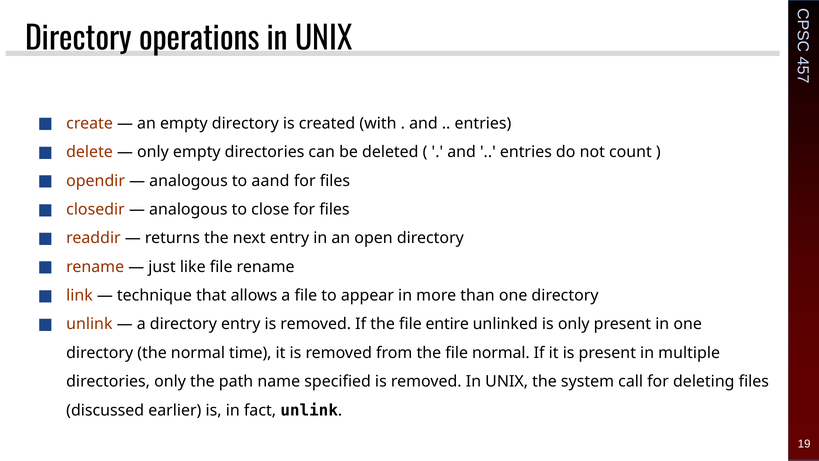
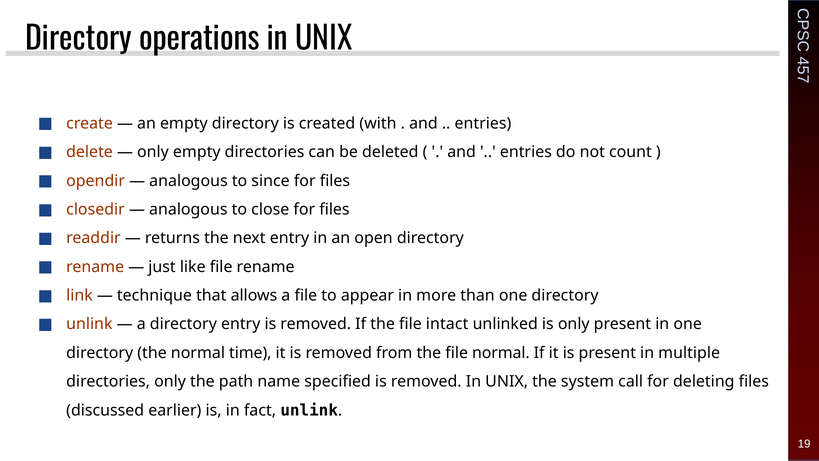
aand: aand -> since
entire: entire -> intact
